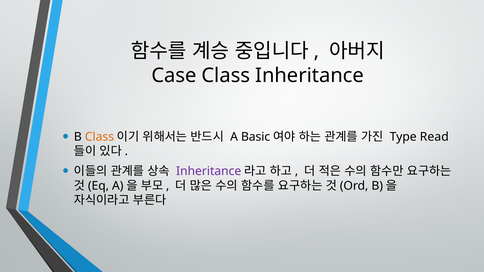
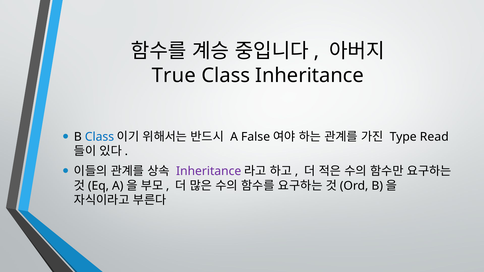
Case: Case -> True
Class at (99, 137) colour: orange -> blue
Basic: Basic -> False
